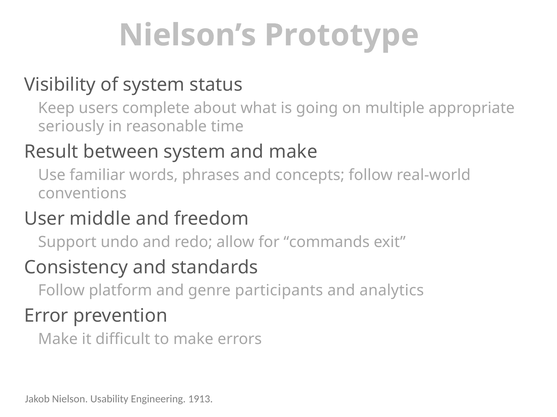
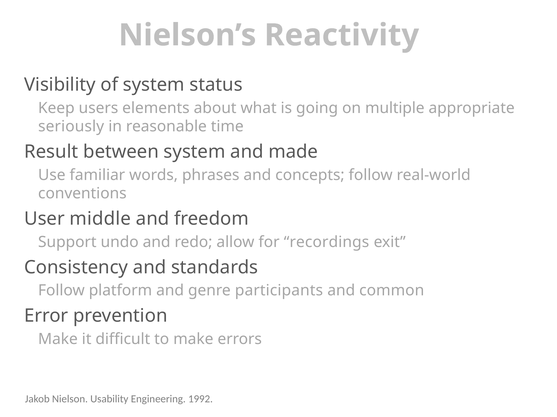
Prototype: Prototype -> Reactivity
complete: complete -> elements
and make: make -> made
commands: commands -> recordings
analytics: analytics -> common
1913: 1913 -> 1992
